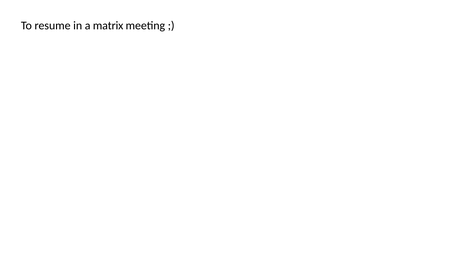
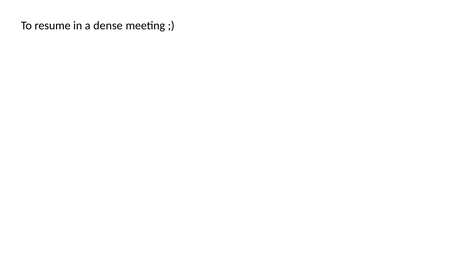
matrix: matrix -> dense
